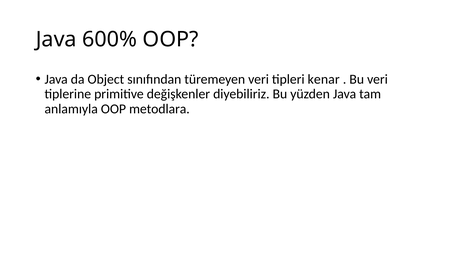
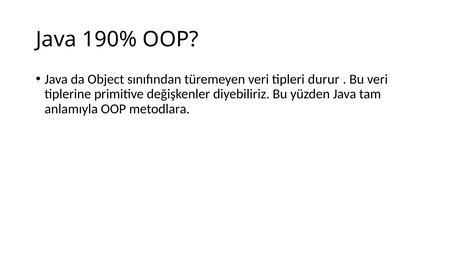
600%: 600% -> 190%
kenar: kenar -> durur
